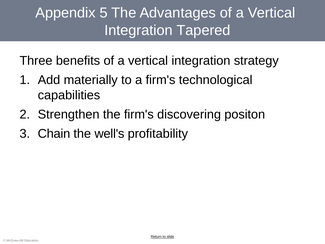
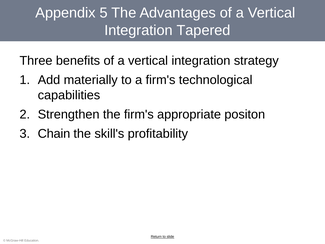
discovering: discovering -> appropriate
well's: well's -> skill's
